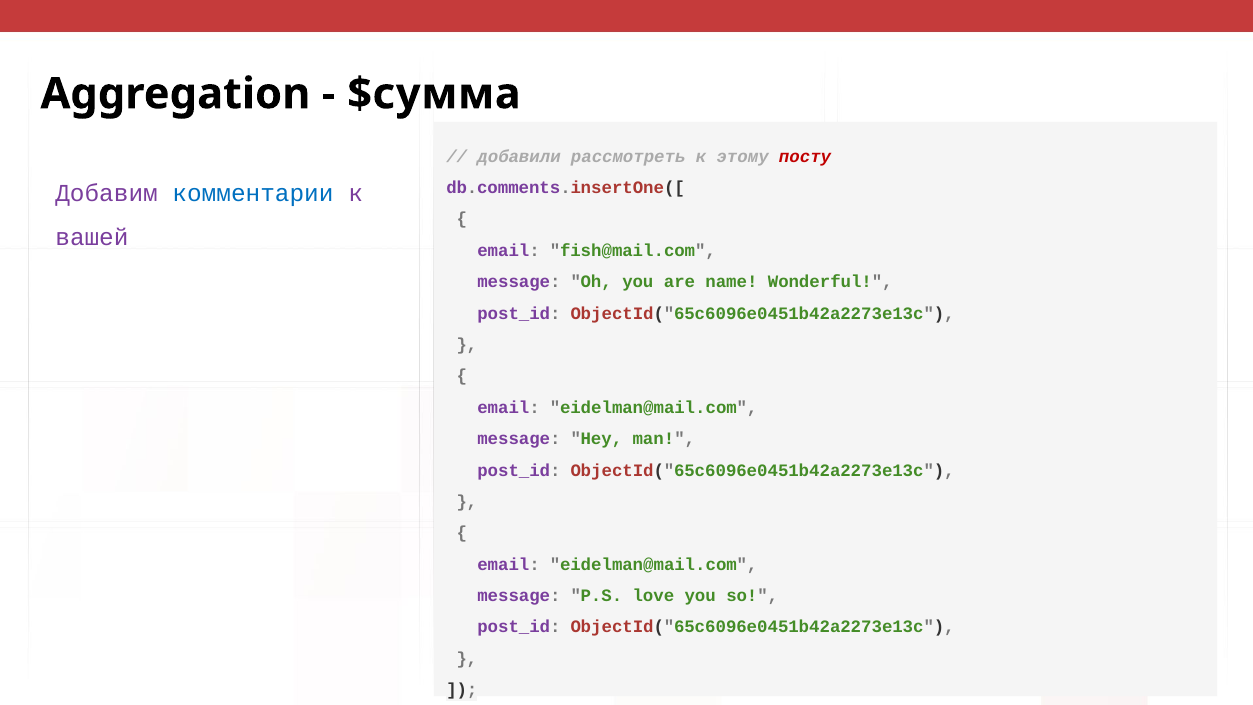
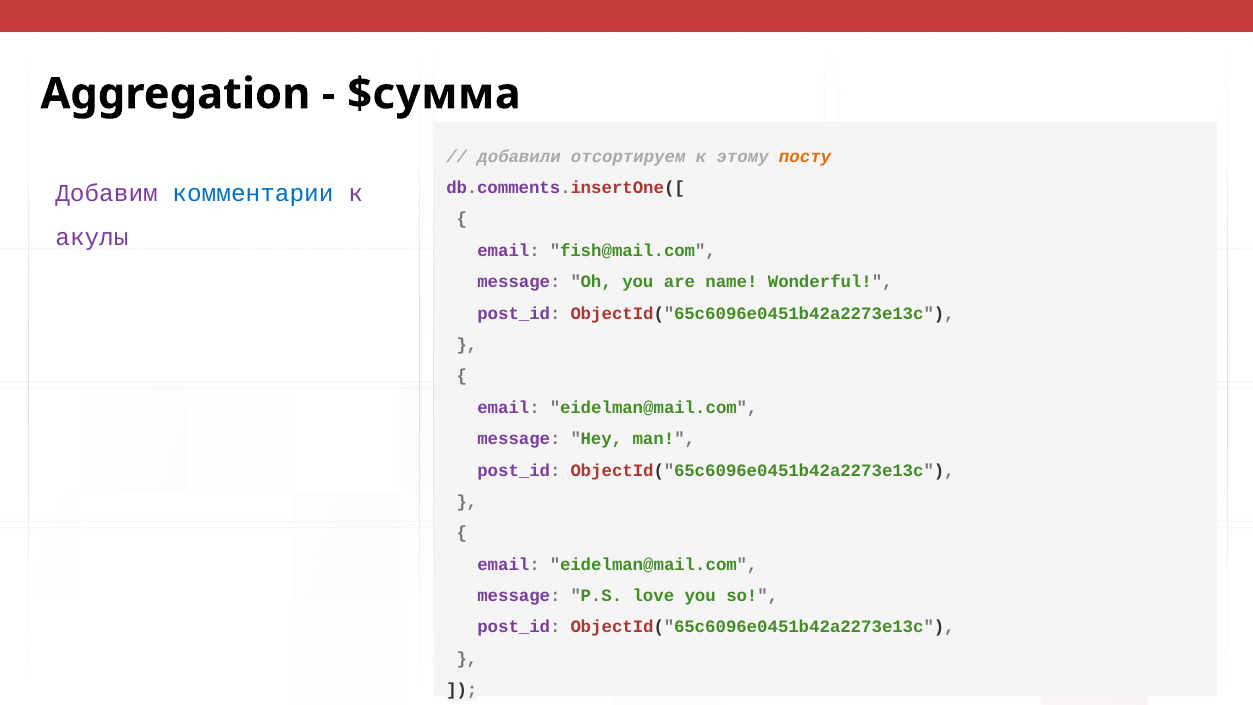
рассмотреть: рассмотреть -> отсортируем
посту colour: red -> orange
вашей: вашей -> акулы
